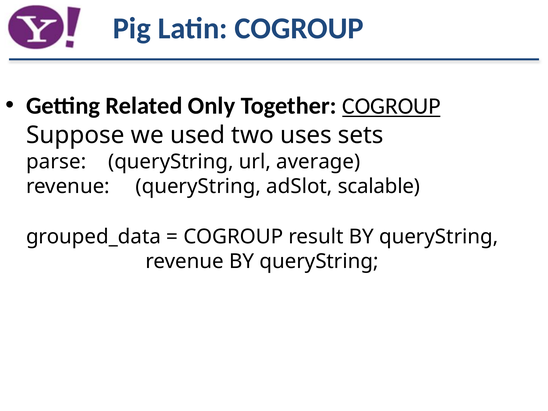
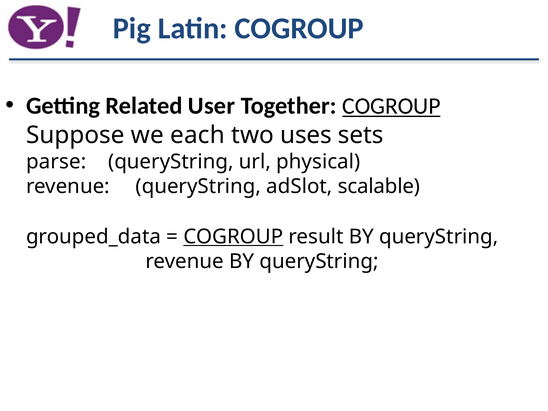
Only: Only -> User
used: used -> each
average: average -> physical
COGROUP at (233, 237) underline: none -> present
